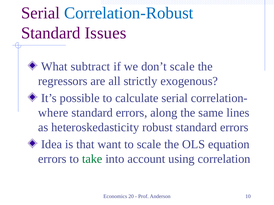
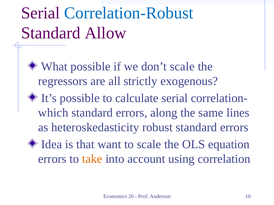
Issues: Issues -> Allow
What subtract: subtract -> possible
where: where -> which
take colour: green -> orange
